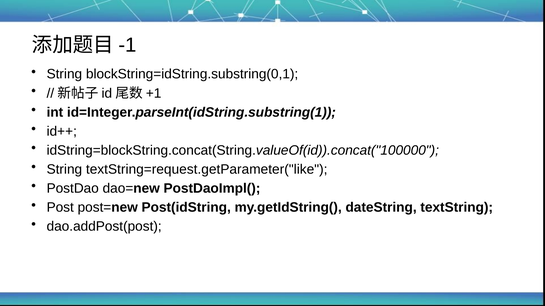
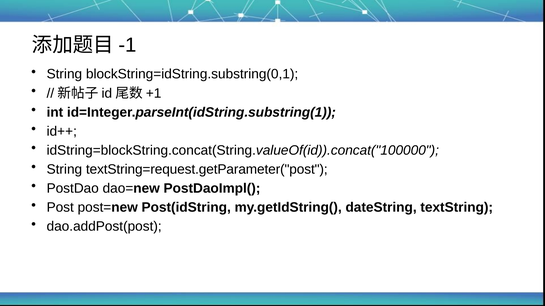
textString=request.getParameter("like: textString=request.getParameter("like -> textString=request.getParameter("post
